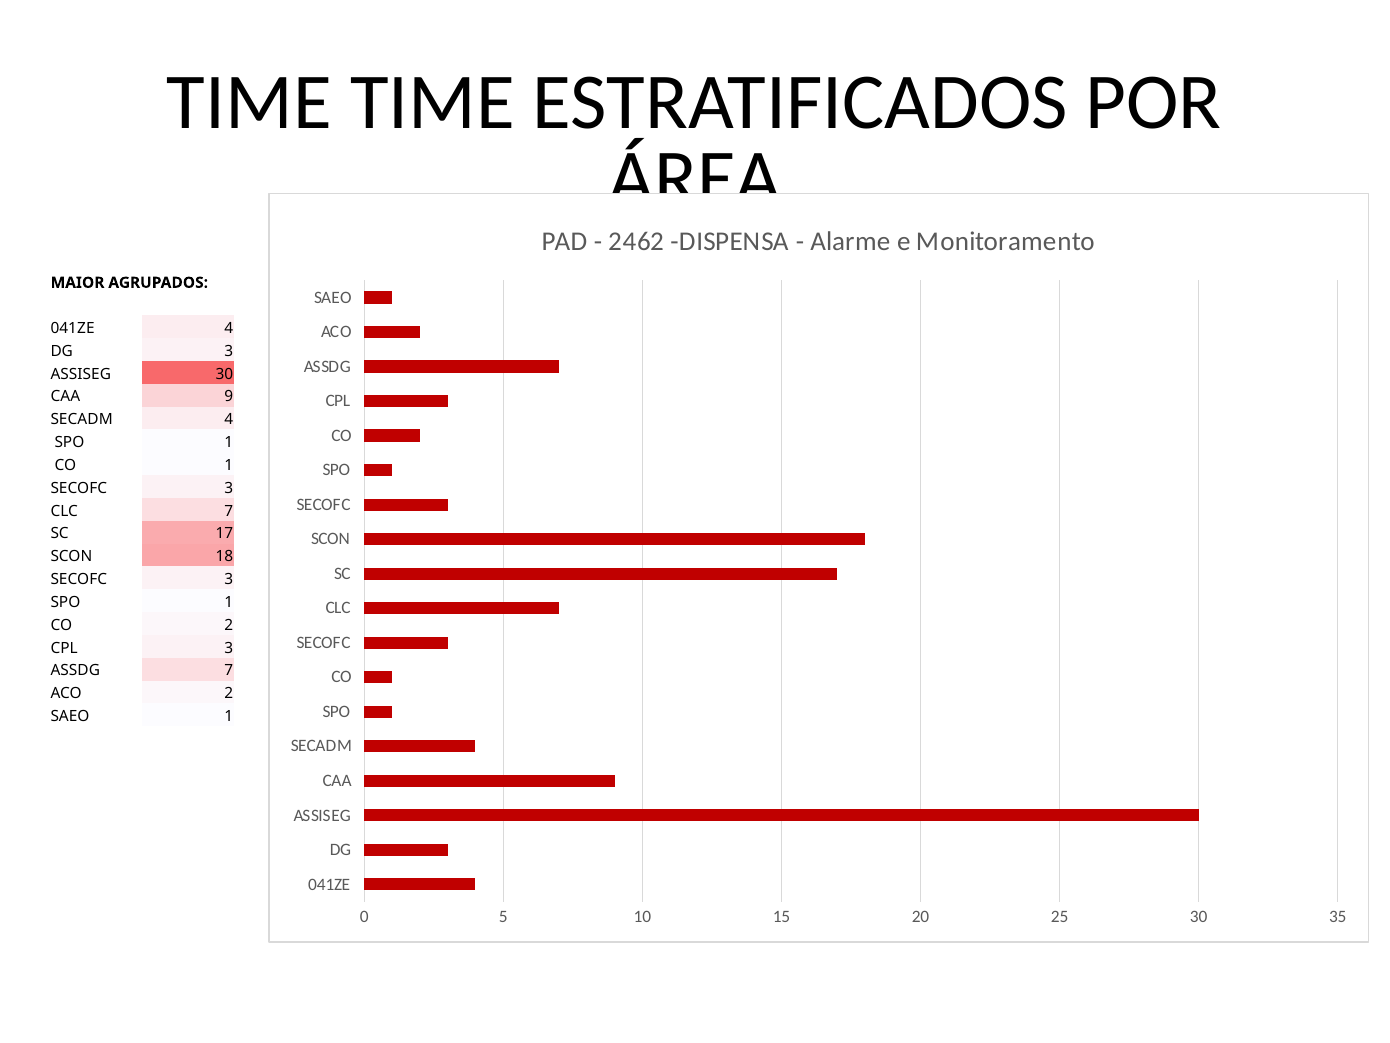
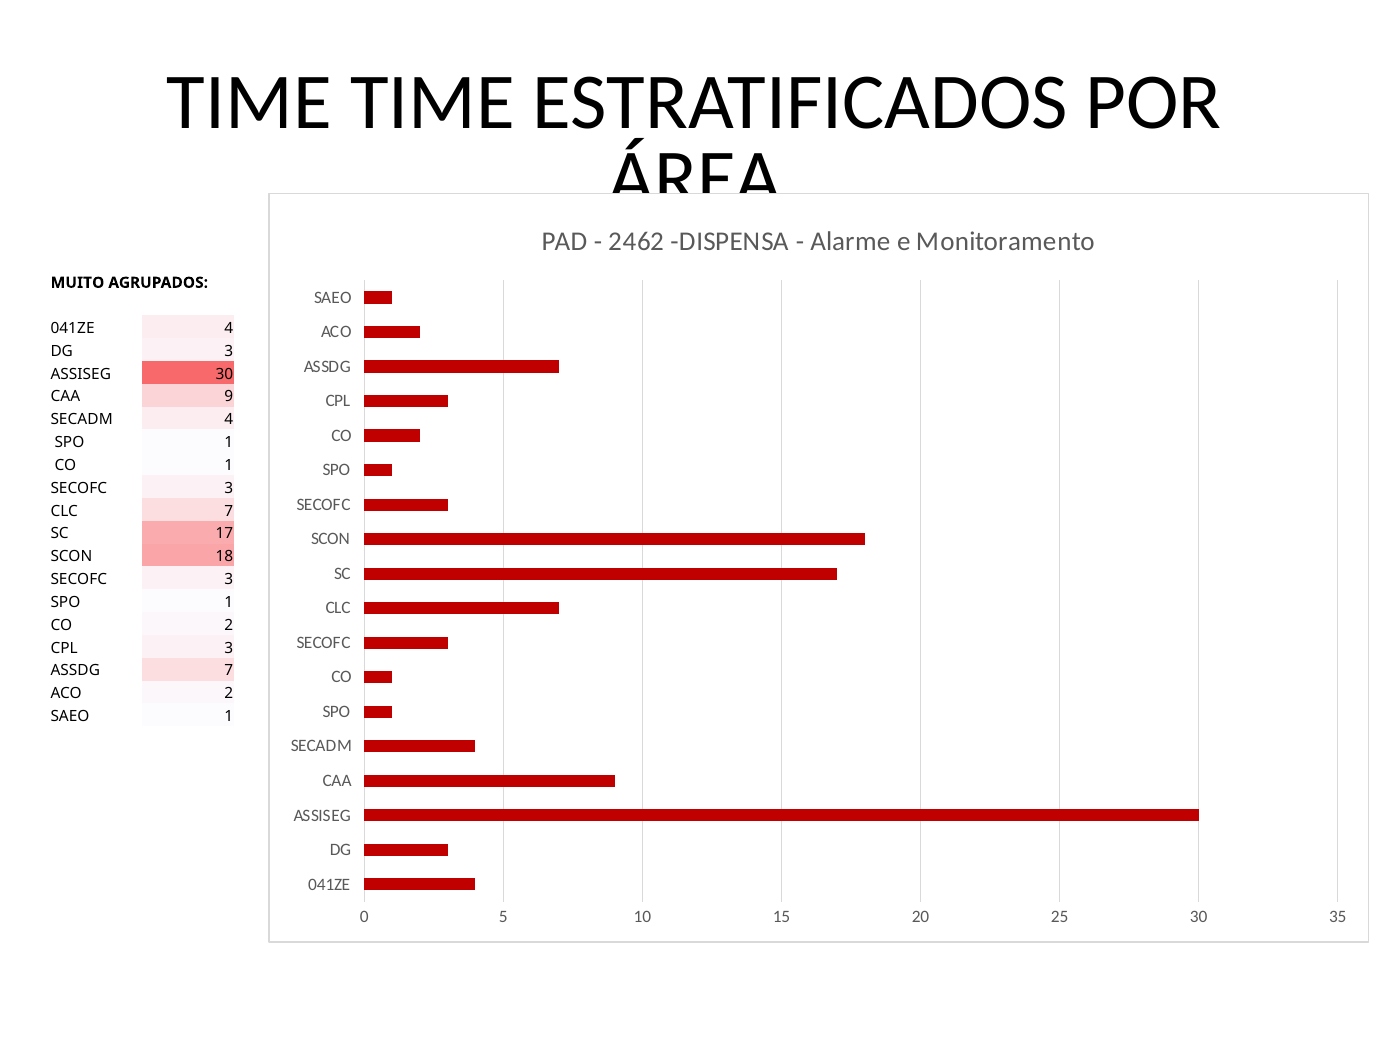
MAIOR: MAIOR -> MUITO
